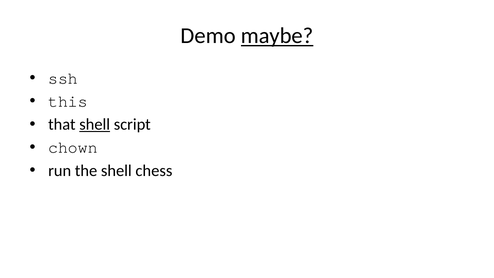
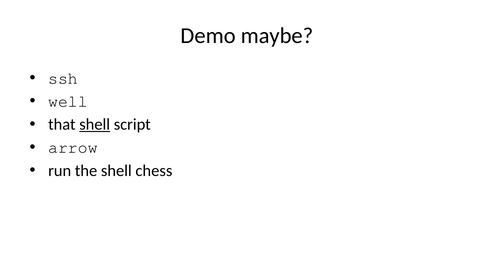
maybe underline: present -> none
this: this -> well
chown: chown -> arrow
